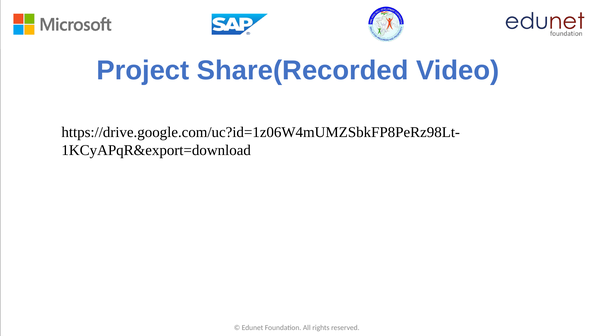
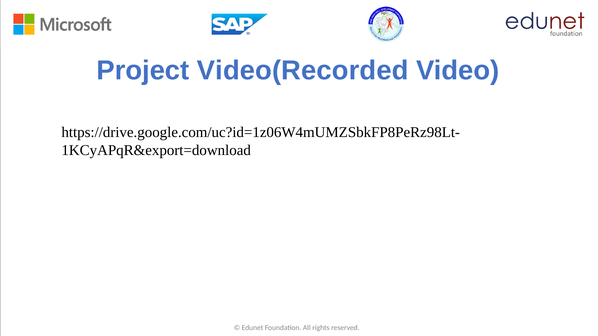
Share(Recorded: Share(Recorded -> Video(Recorded
